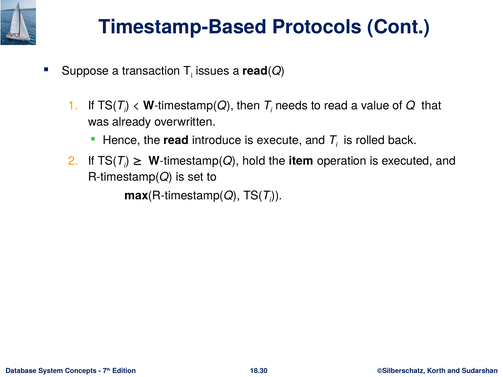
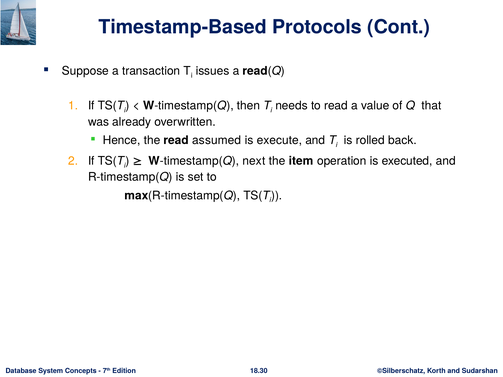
introduce: introduce -> assumed
hold: hold -> next
